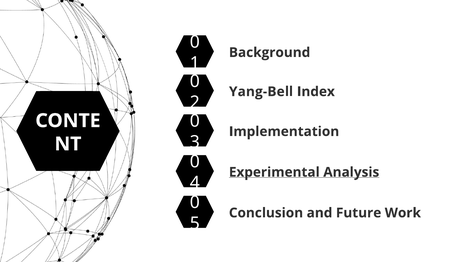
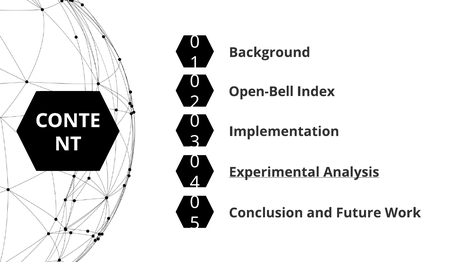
Yang-Bell: Yang-Bell -> Open-Bell
